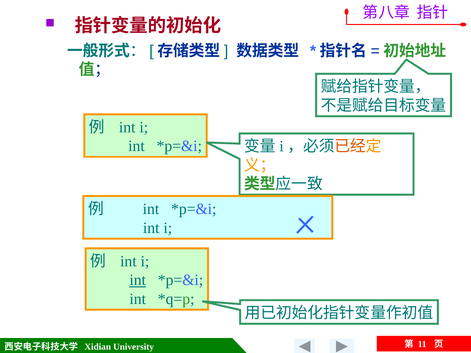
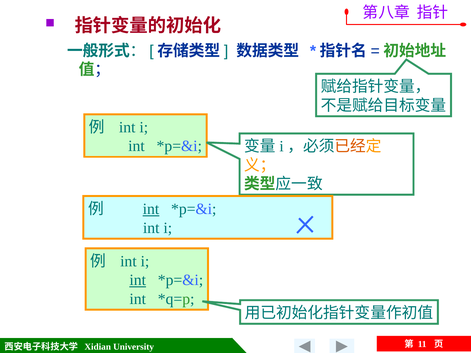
int at (151, 209) underline: none -> present
